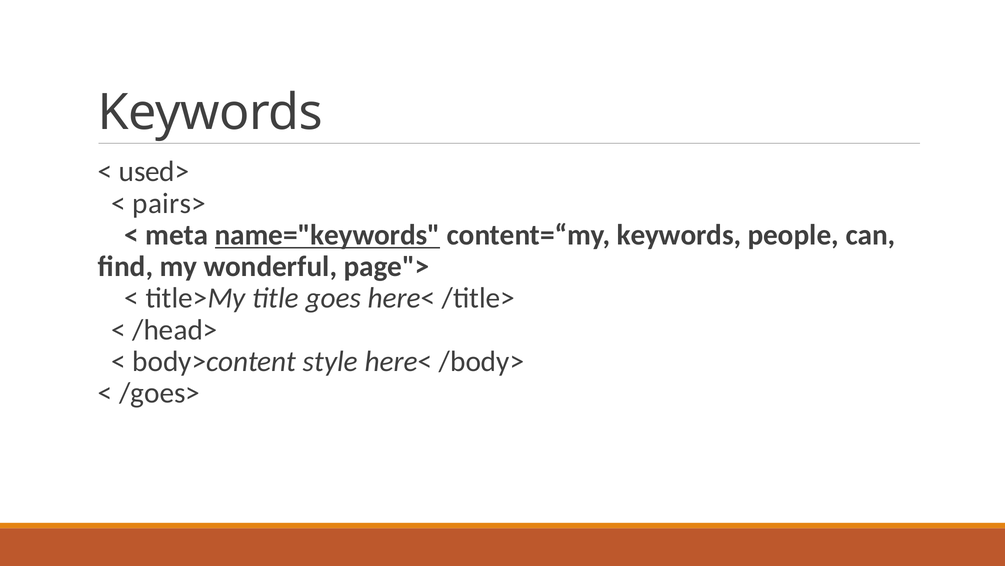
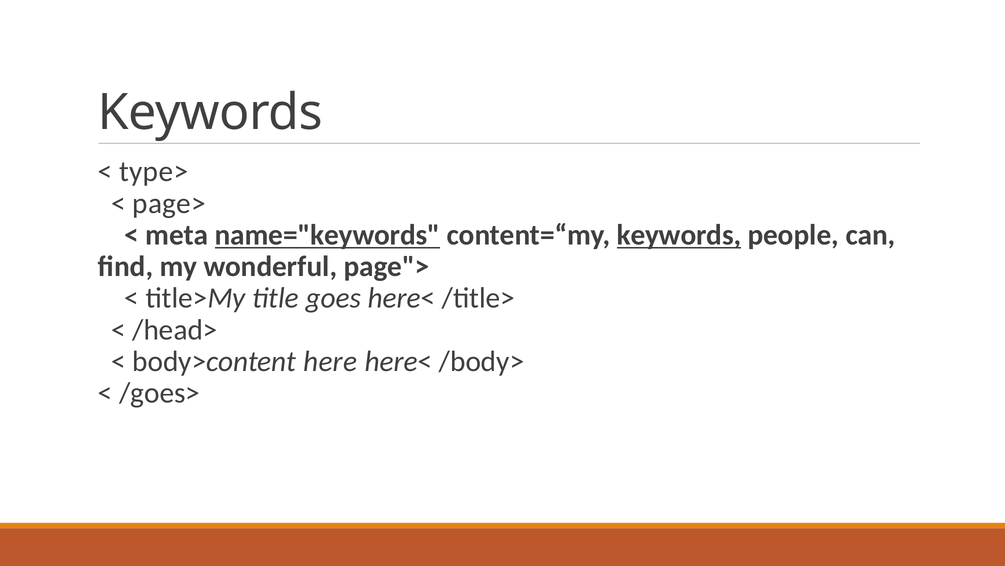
used>: used> -> type>
pairs>: pairs> -> page>
keywords at (679, 235) underline: none -> present
style: style -> here
